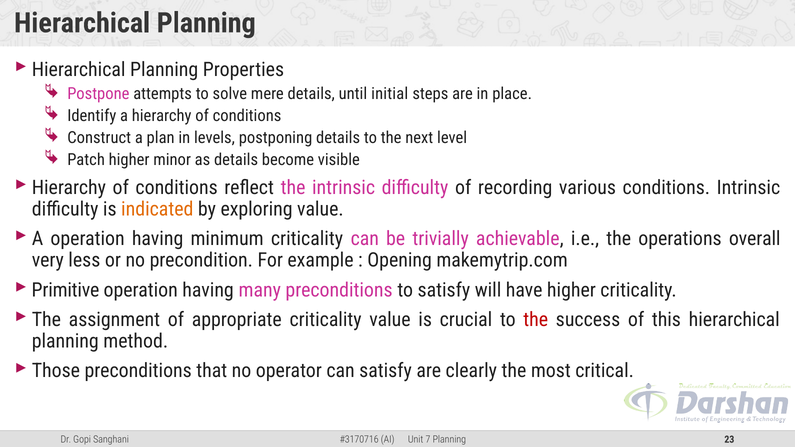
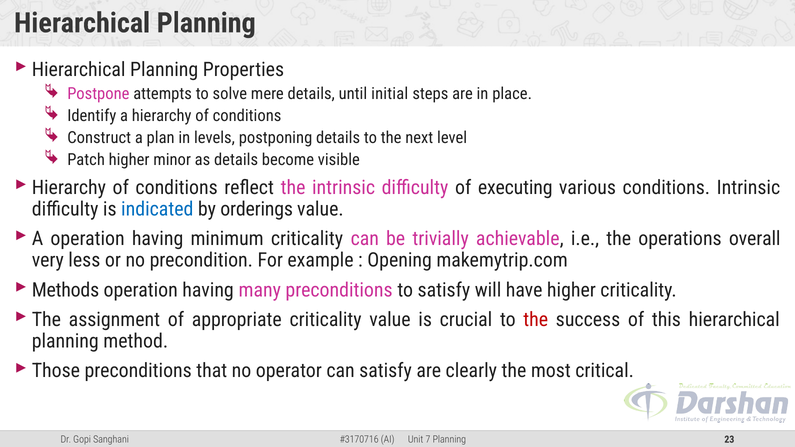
recording: recording -> executing
indicated colour: orange -> blue
exploring: exploring -> orderings
Primitive: Primitive -> Methods
